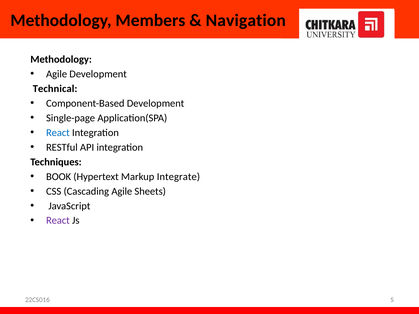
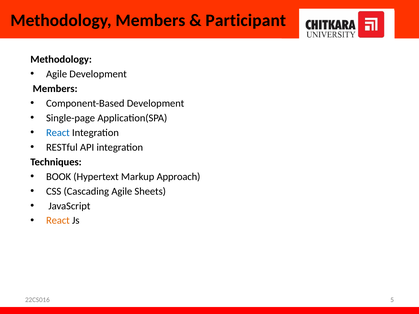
Navigation: Navigation -> Participant
Technical at (55, 89): Technical -> Members
Integrate: Integrate -> Approach
React at (58, 221) colour: purple -> orange
